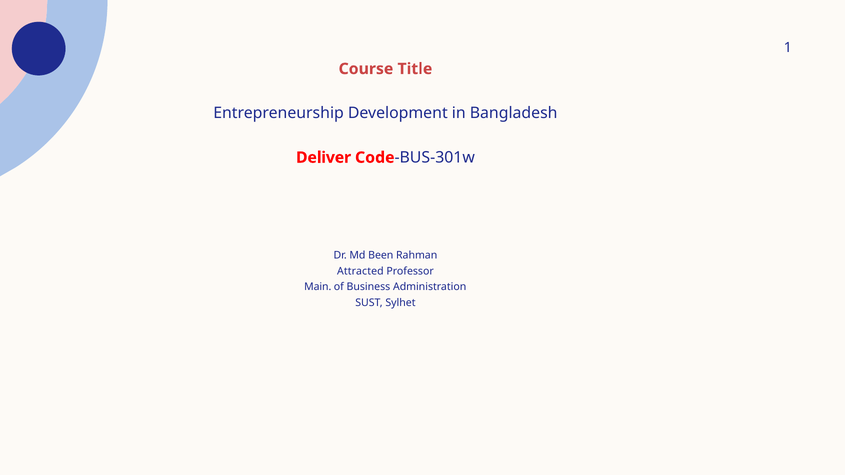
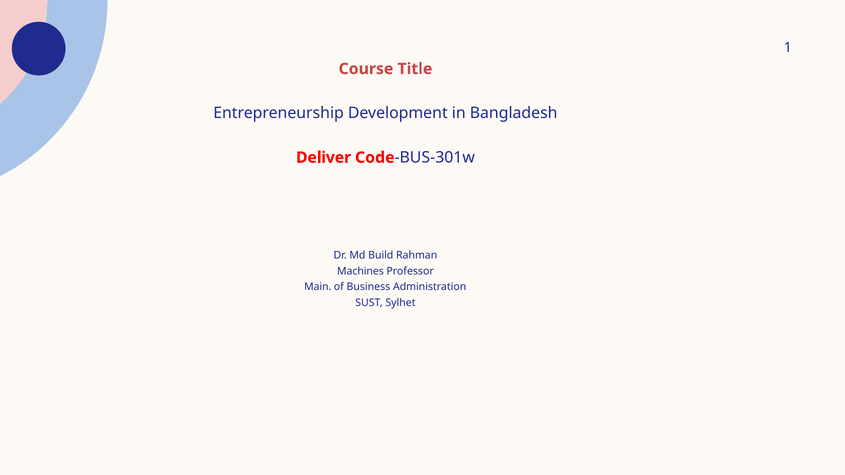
Been: Been -> Build
Attracted: Attracted -> Machines
